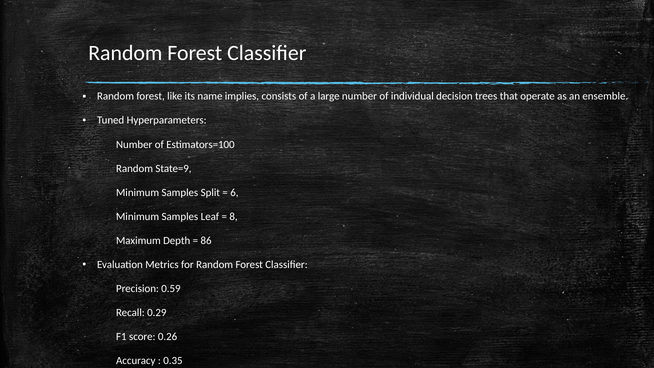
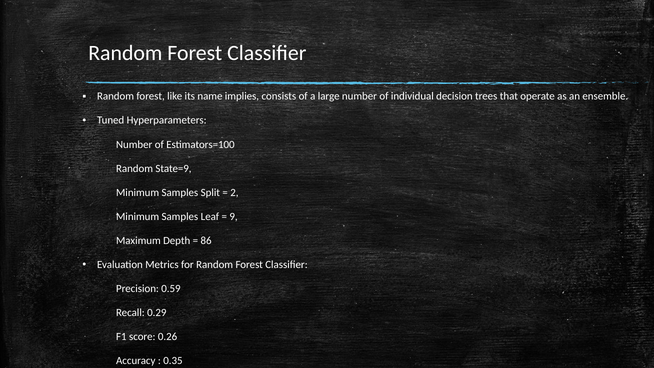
6: 6 -> 2
8: 8 -> 9
